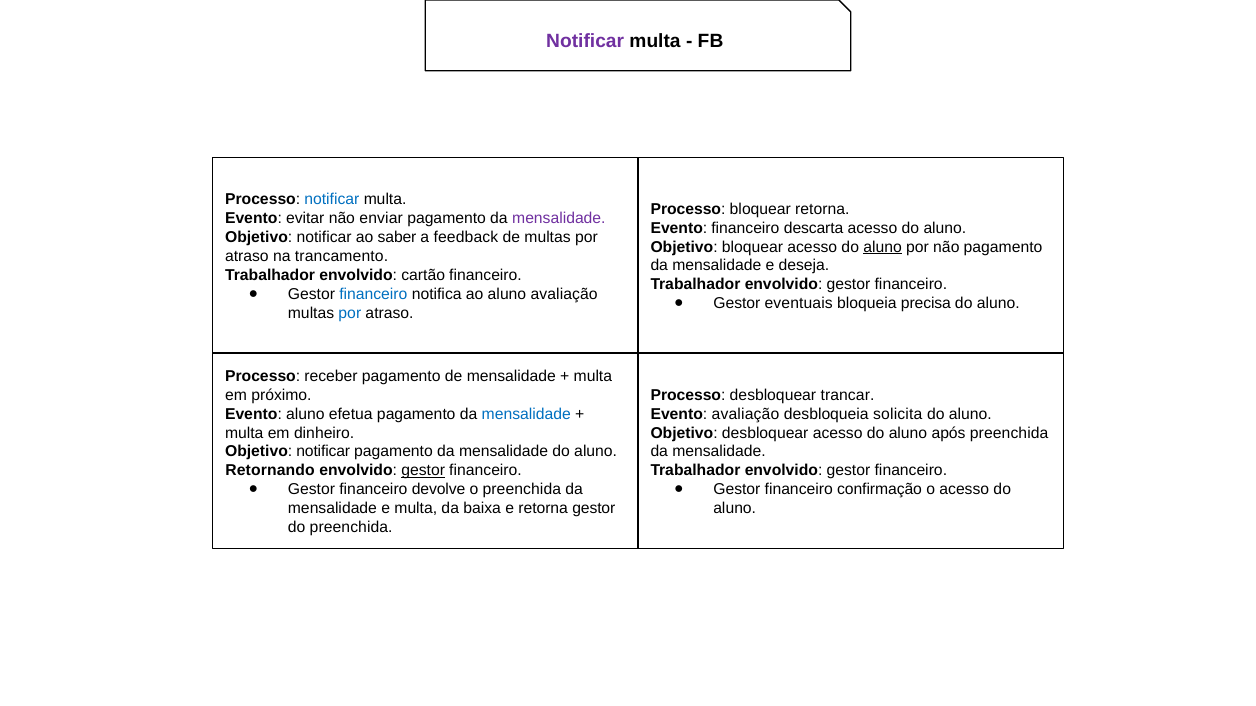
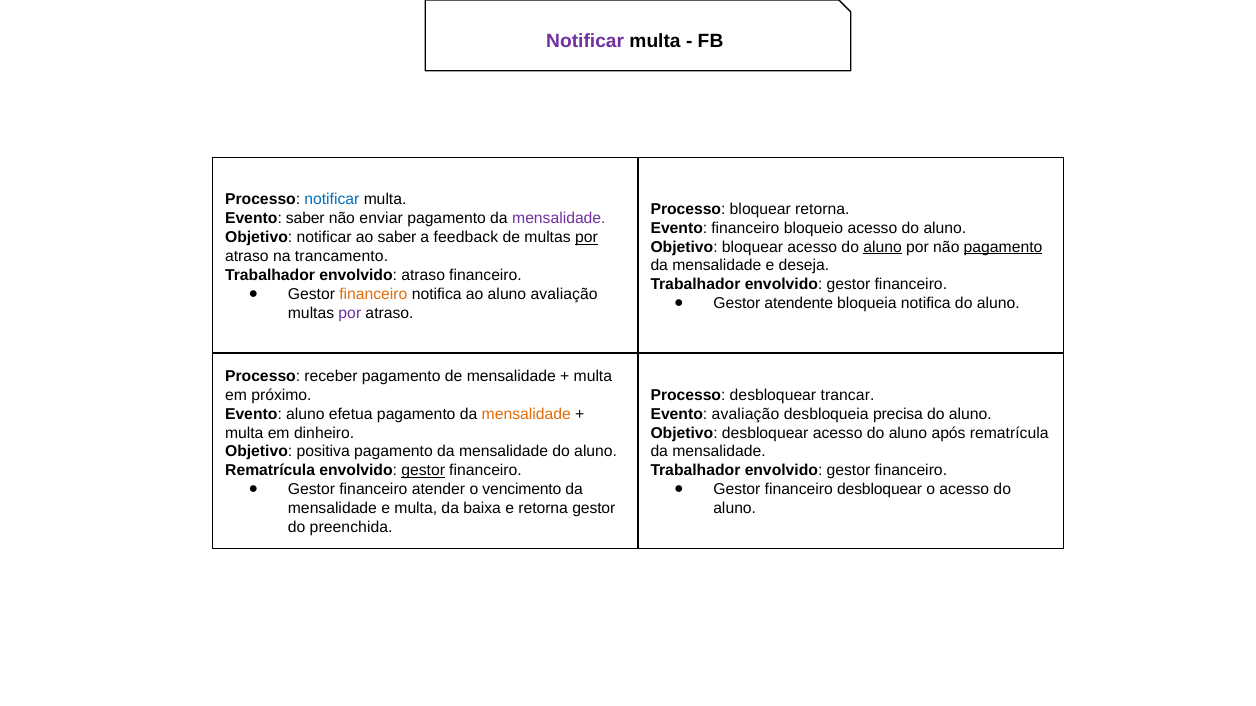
Evento evitar: evitar -> saber
descarta: descarta -> bloqueio
por at (586, 238) underline: none -> present
pagamento at (1003, 247) underline: none -> present
envolvido cartão: cartão -> atraso
financeiro at (373, 294) colour: blue -> orange
eventuais: eventuais -> atendente
bloqueia precisa: precisa -> notifica
por at (350, 313) colour: blue -> purple
mensalidade at (526, 414) colour: blue -> orange
solicita: solicita -> precisa
após preenchida: preenchida -> rematrícula
notificar at (323, 452): notificar -> positiva
Retornando at (270, 471): Retornando -> Rematrícula
devolve: devolve -> atender
o preenchida: preenchida -> vencimento
financeiro confirmação: confirmação -> desbloquear
